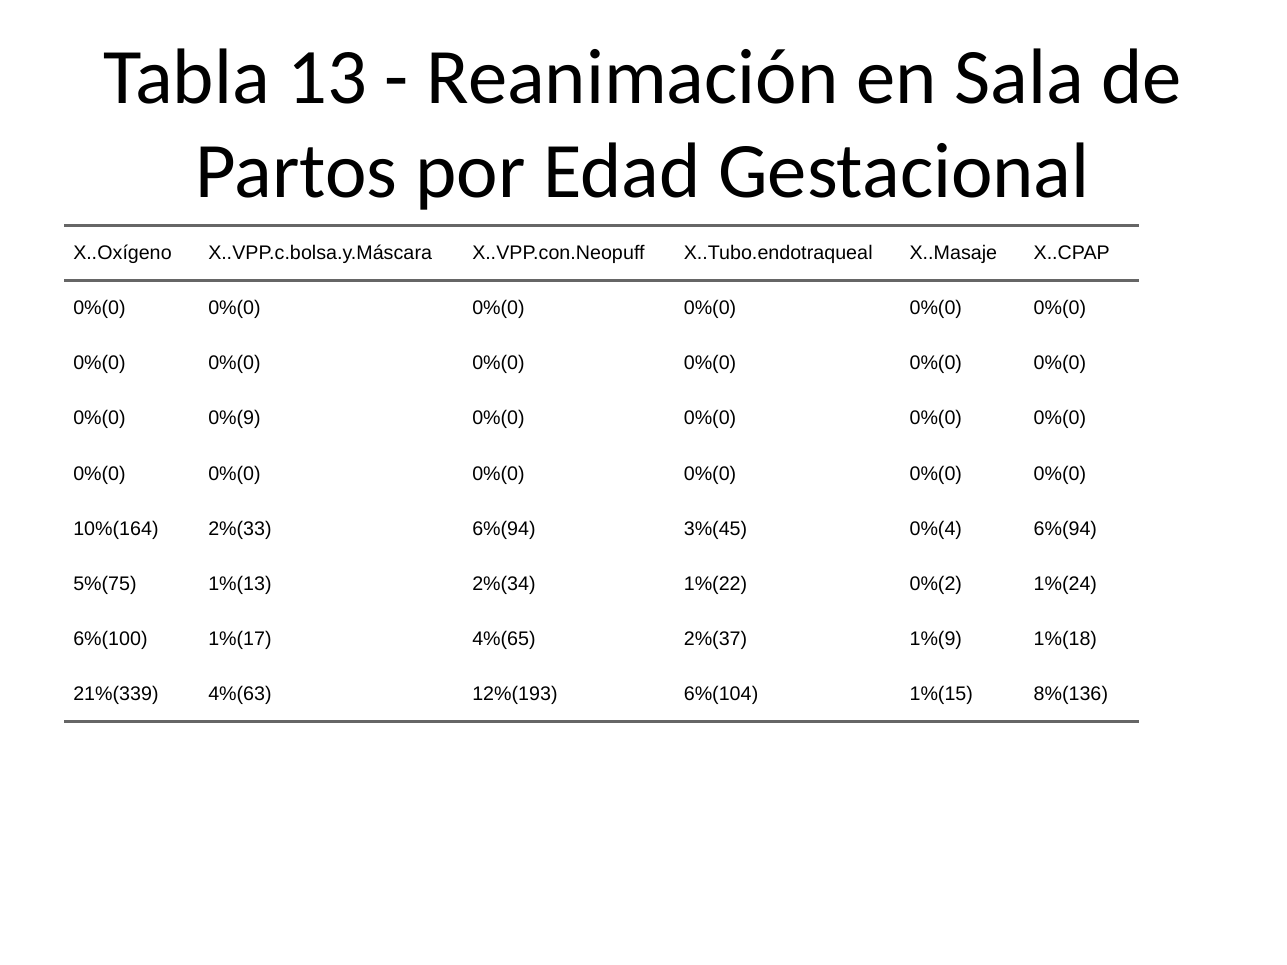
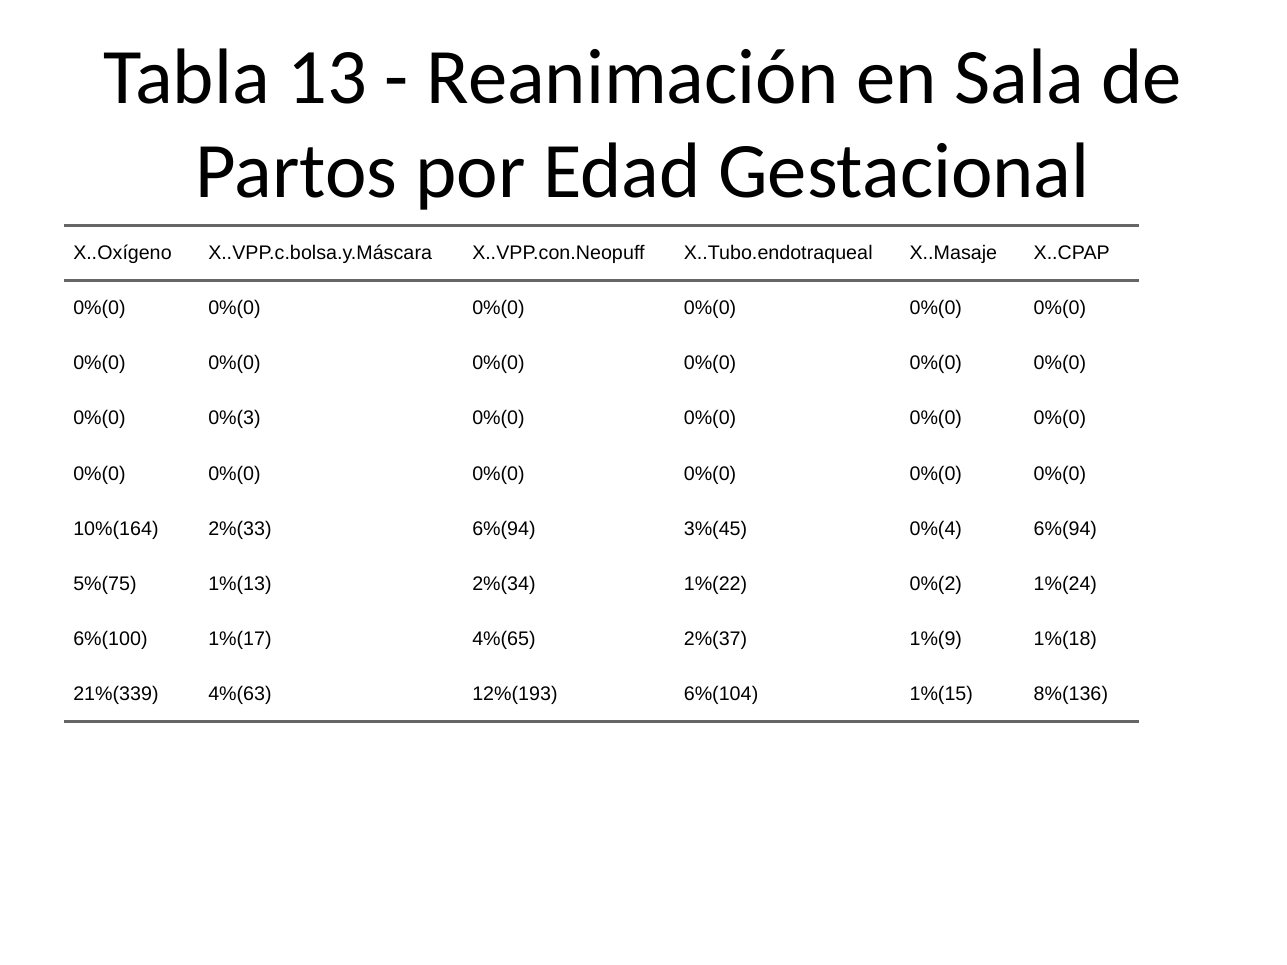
0%(9: 0%(9 -> 0%(3
